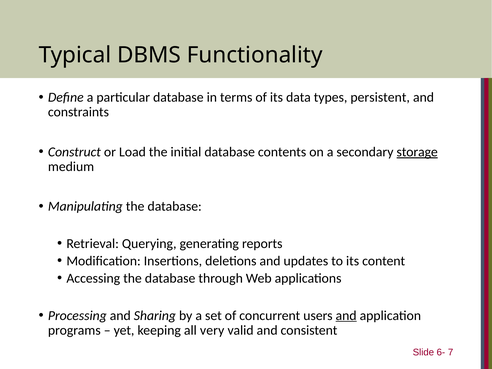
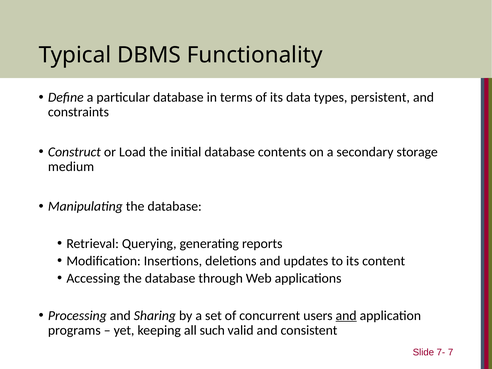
storage underline: present -> none
very: very -> such
6-: 6- -> 7-
